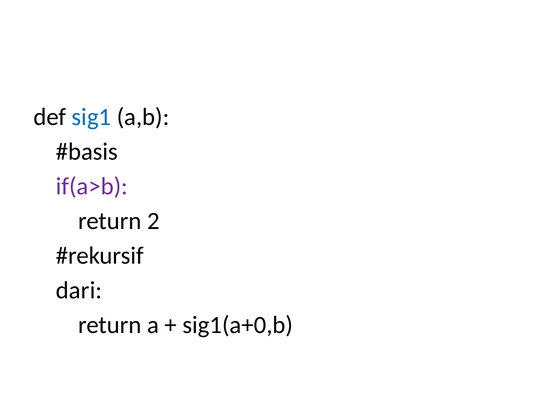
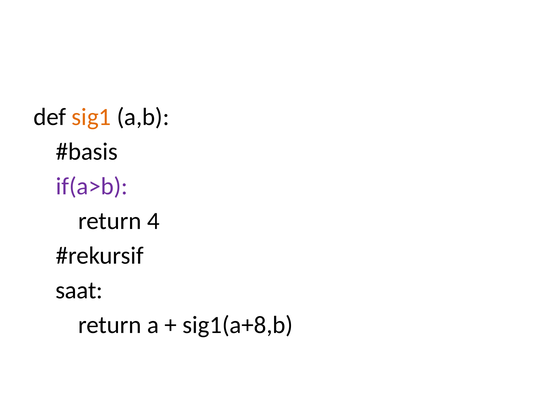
sig1 colour: blue -> orange
2: 2 -> 4
dari: dari -> saat
sig1(a+0,b: sig1(a+0,b -> sig1(a+8,b
